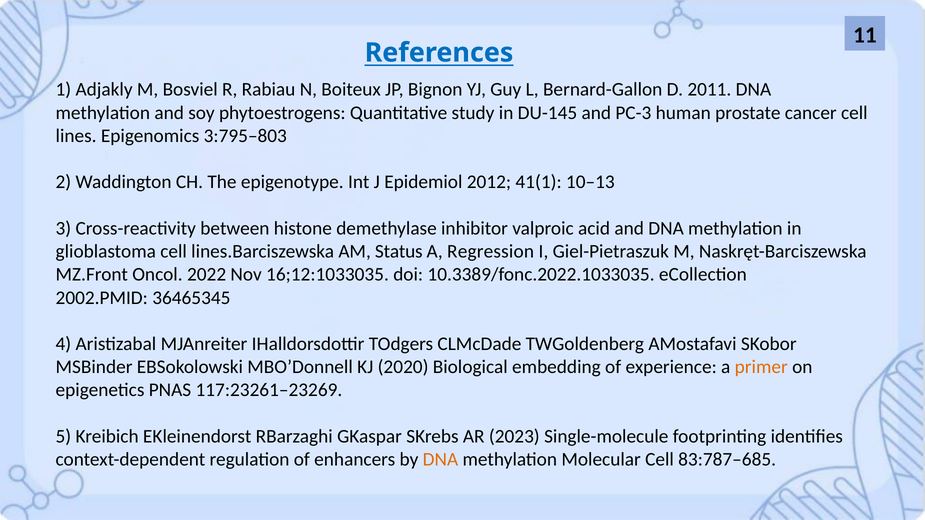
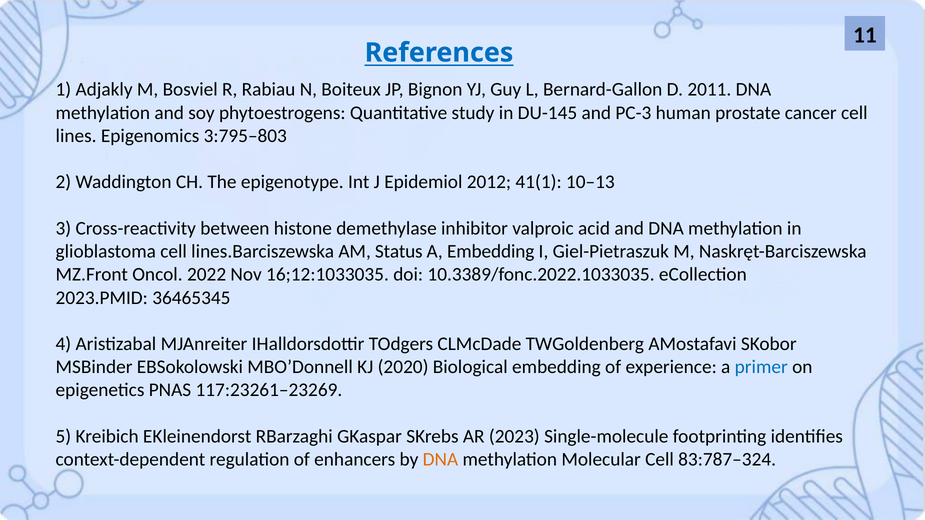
A Regression: Regression -> Embedding
2002.PMID: 2002.PMID -> 2023.PMID
primer colour: orange -> blue
83:787–685: 83:787–685 -> 83:787–324
